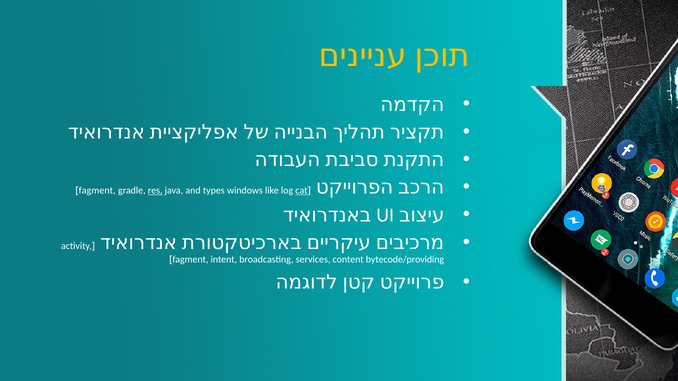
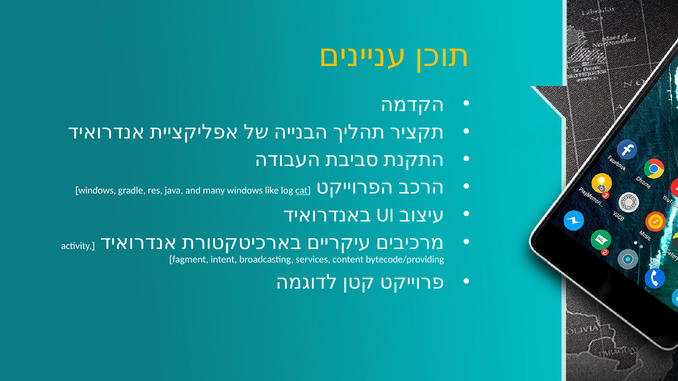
fagment at (97, 191): fagment -> windows
res underline: present -> none
types: types -> many
